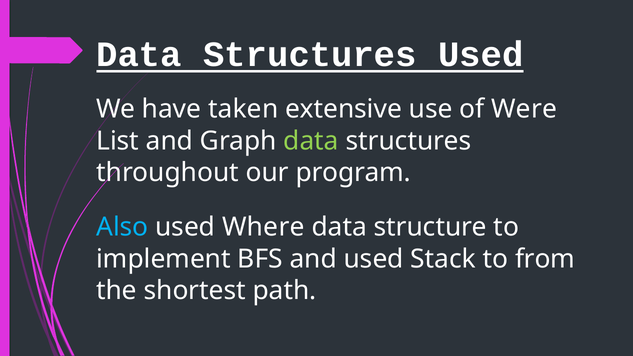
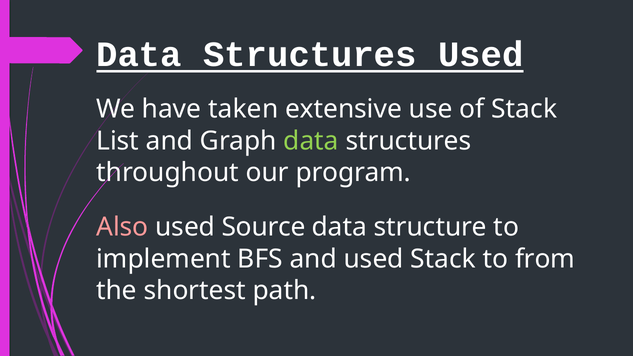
of Were: Were -> Stack
Also colour: light blue -> pink
Where: Where -> Source
